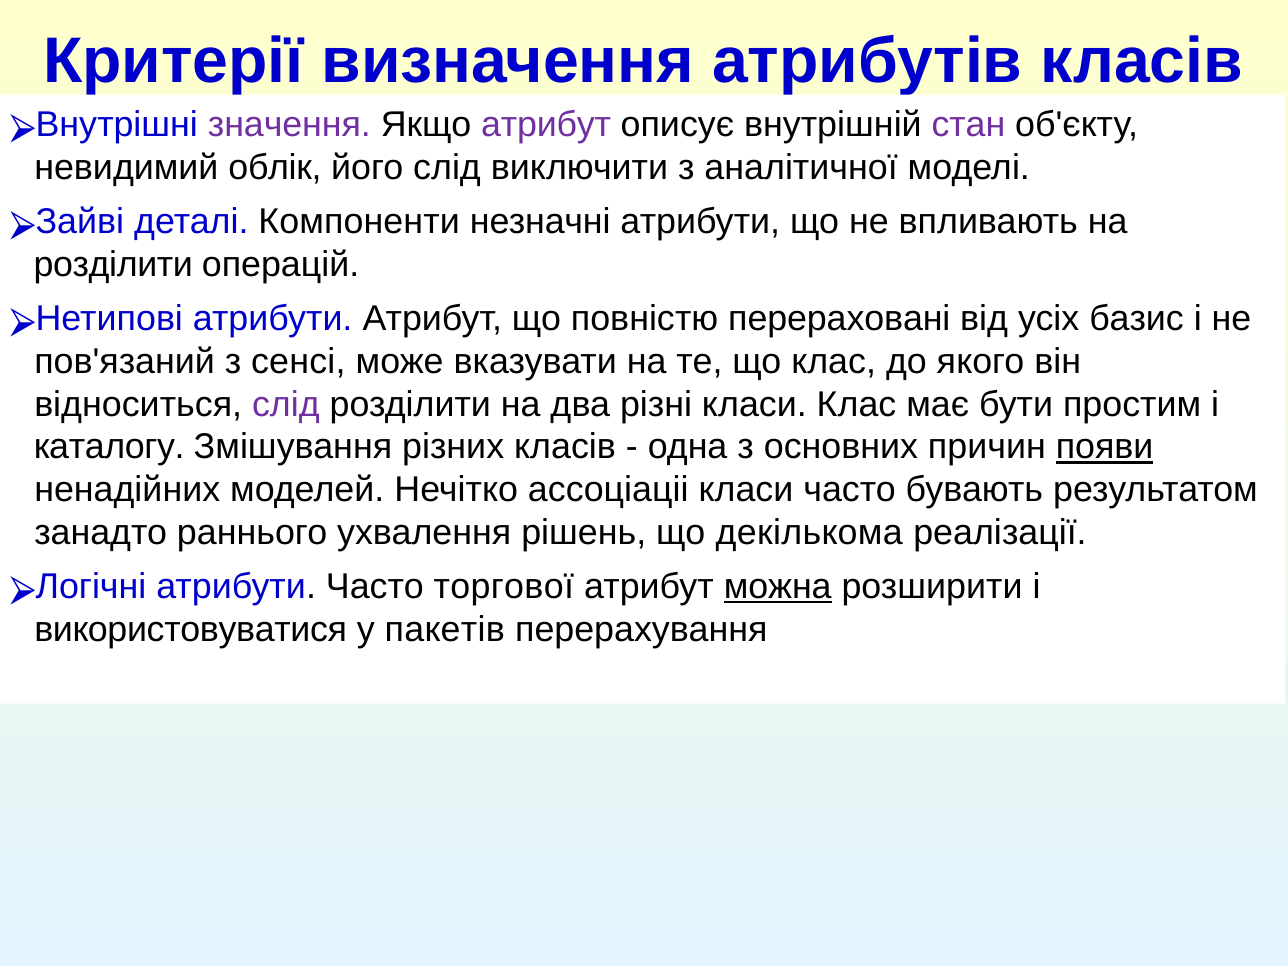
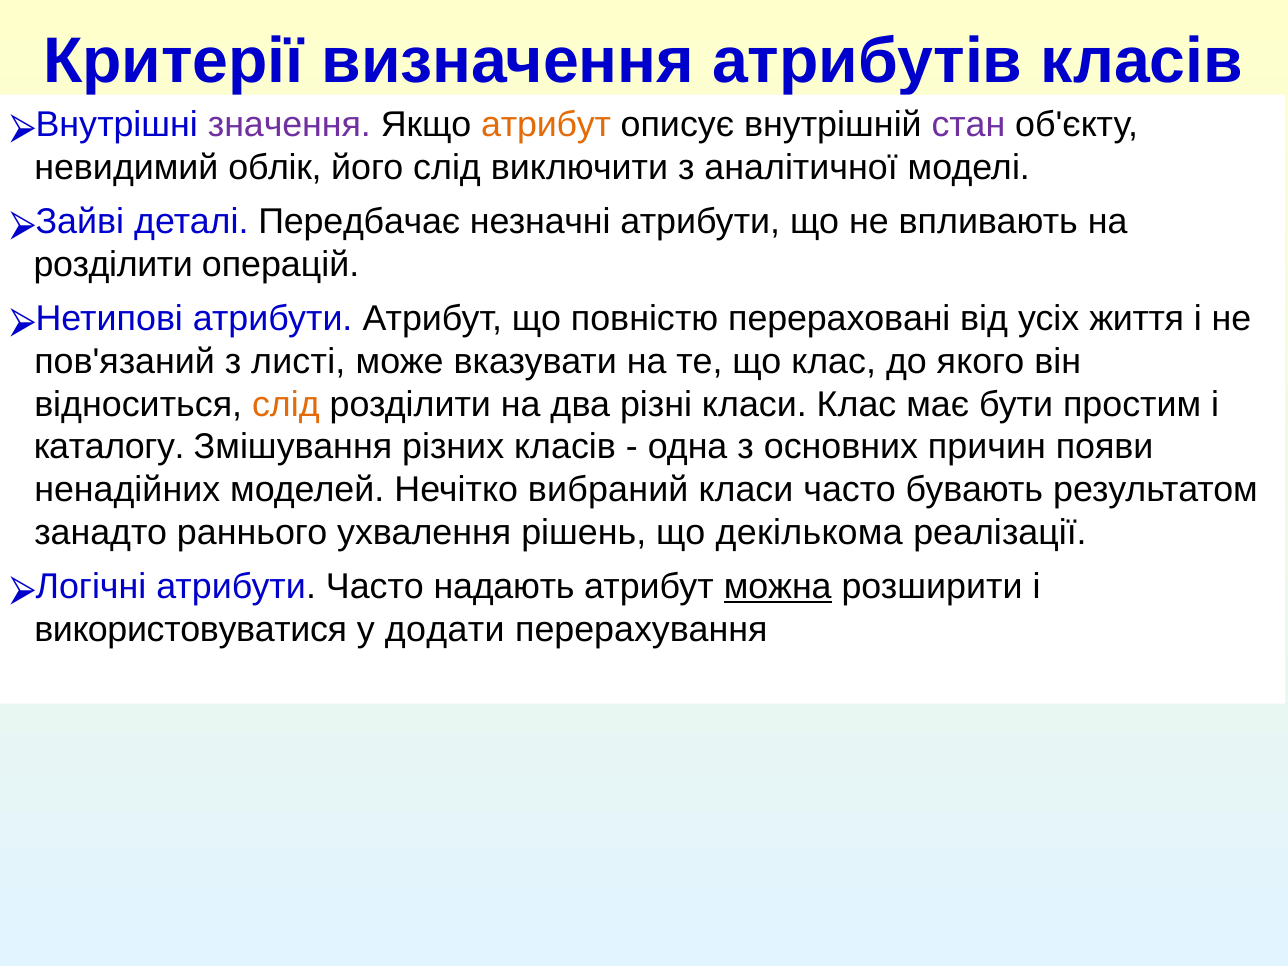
атрибут at (546, 125) colour: purple -> orange
Компоненти: Компоненти -> Передбачає
базис: базис -> життя
сенсі: сенсі -> листі
слід at (286, 404) colour: purple -> orange
появи underline: present -> none
ассоціаціі: ассоціаціі -> вибраний
торгової: торгової -> надають
пакетів: пакетів -> додати
